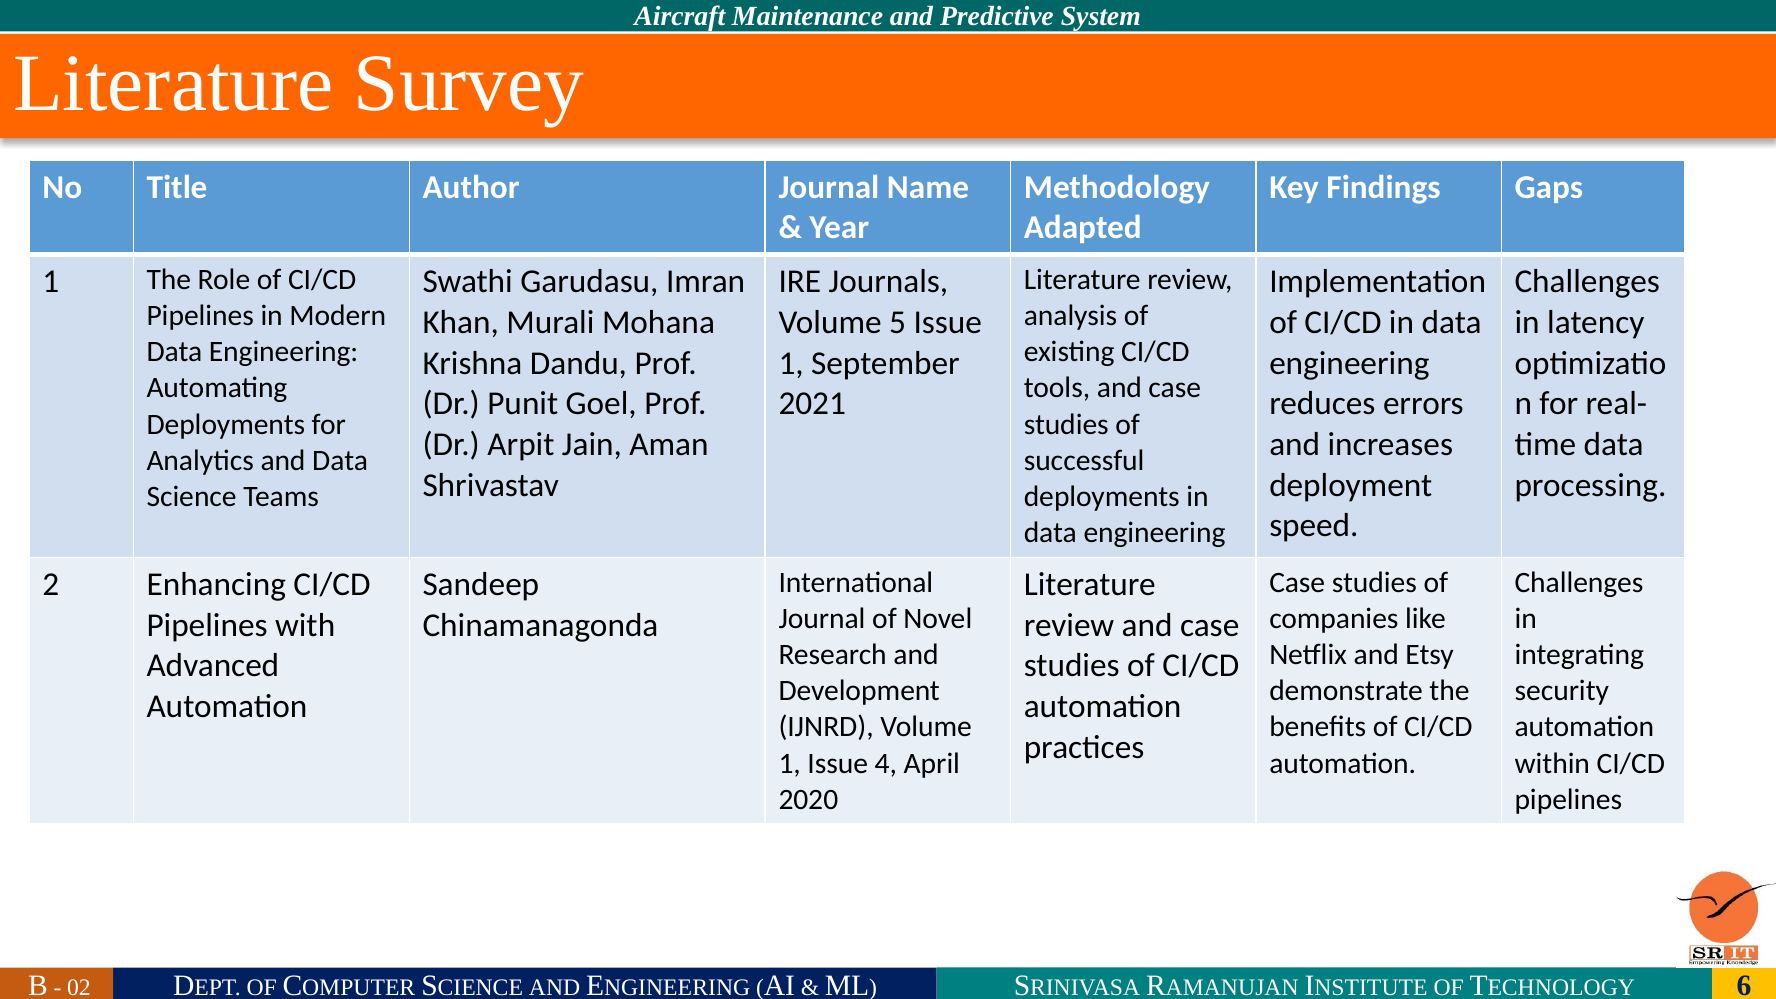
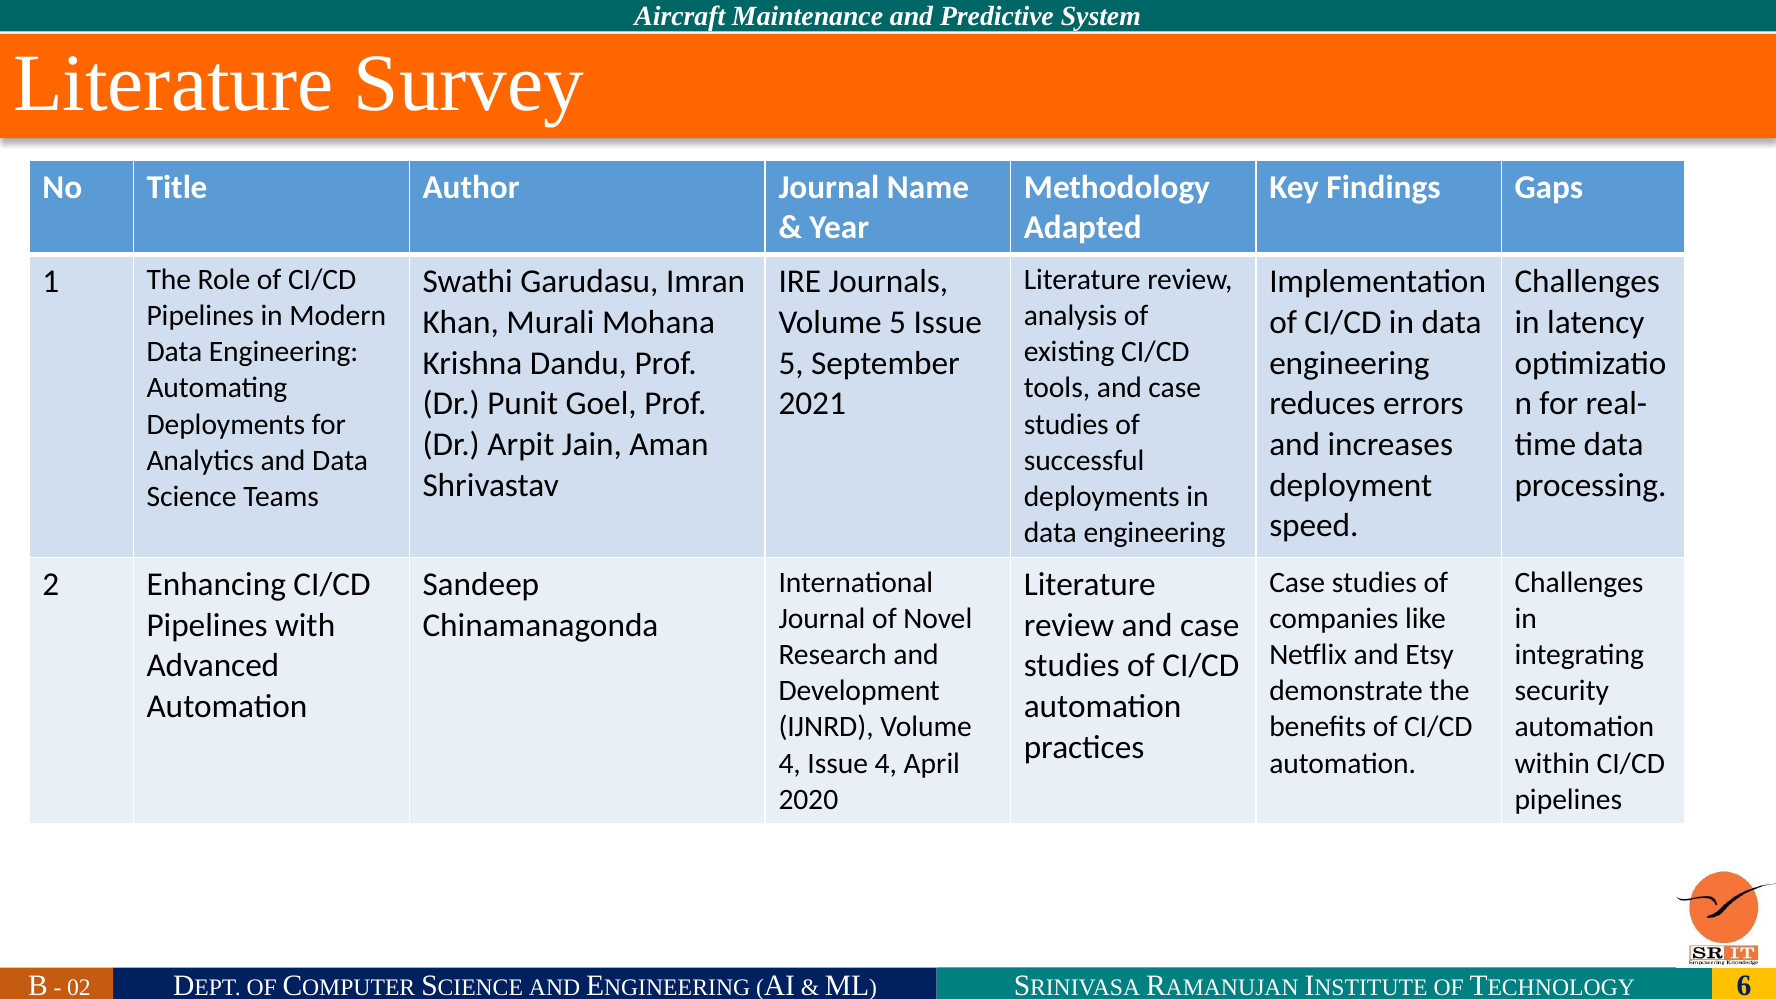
1 at (791, 363): 1 -> 5
1 at (790, 763): 1 -> 4
